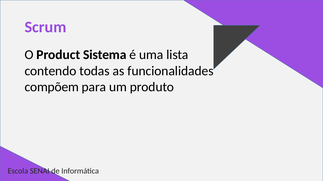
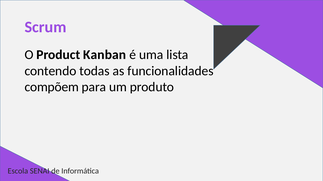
Sistema: Sistema -> Kanban
